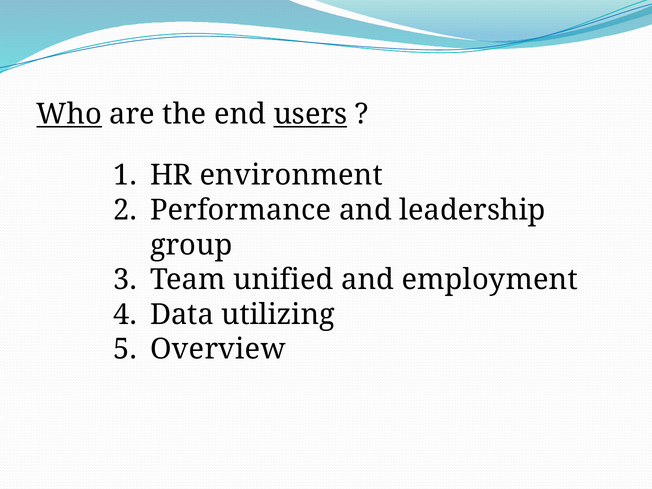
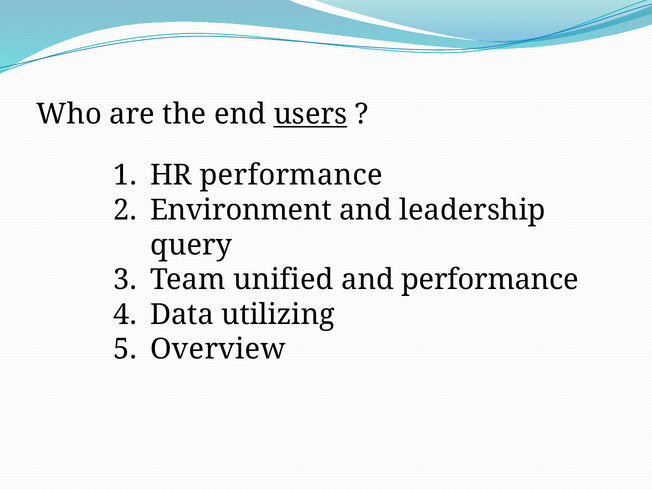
Who underline: present -> none
HR environment: environment -> performance
Performance: Performance -> Environment
group: group -> query
and employment: employment -> performance
